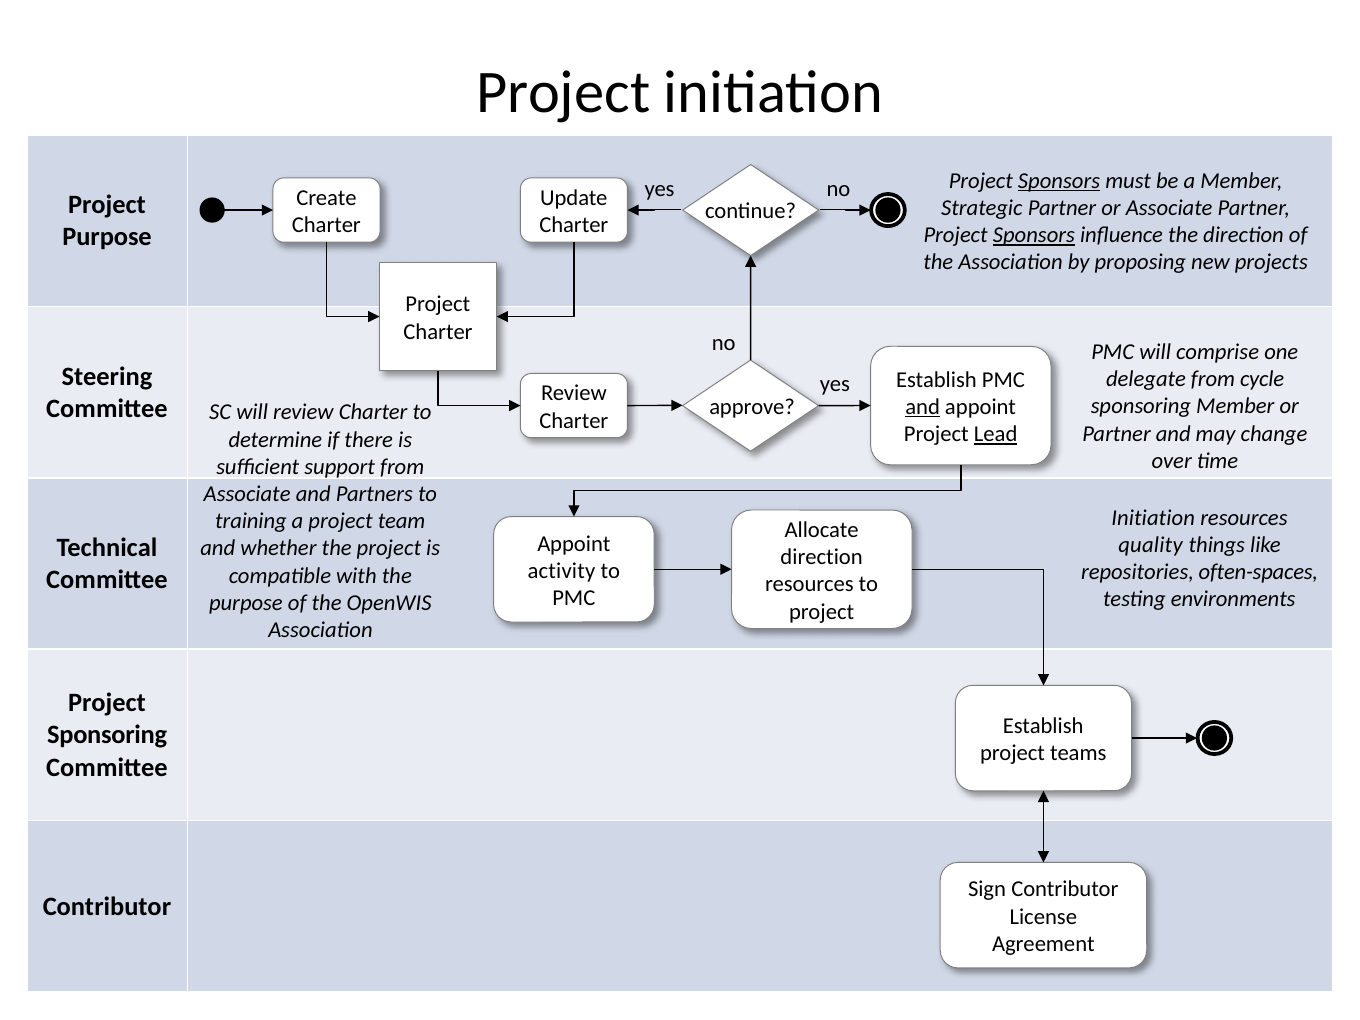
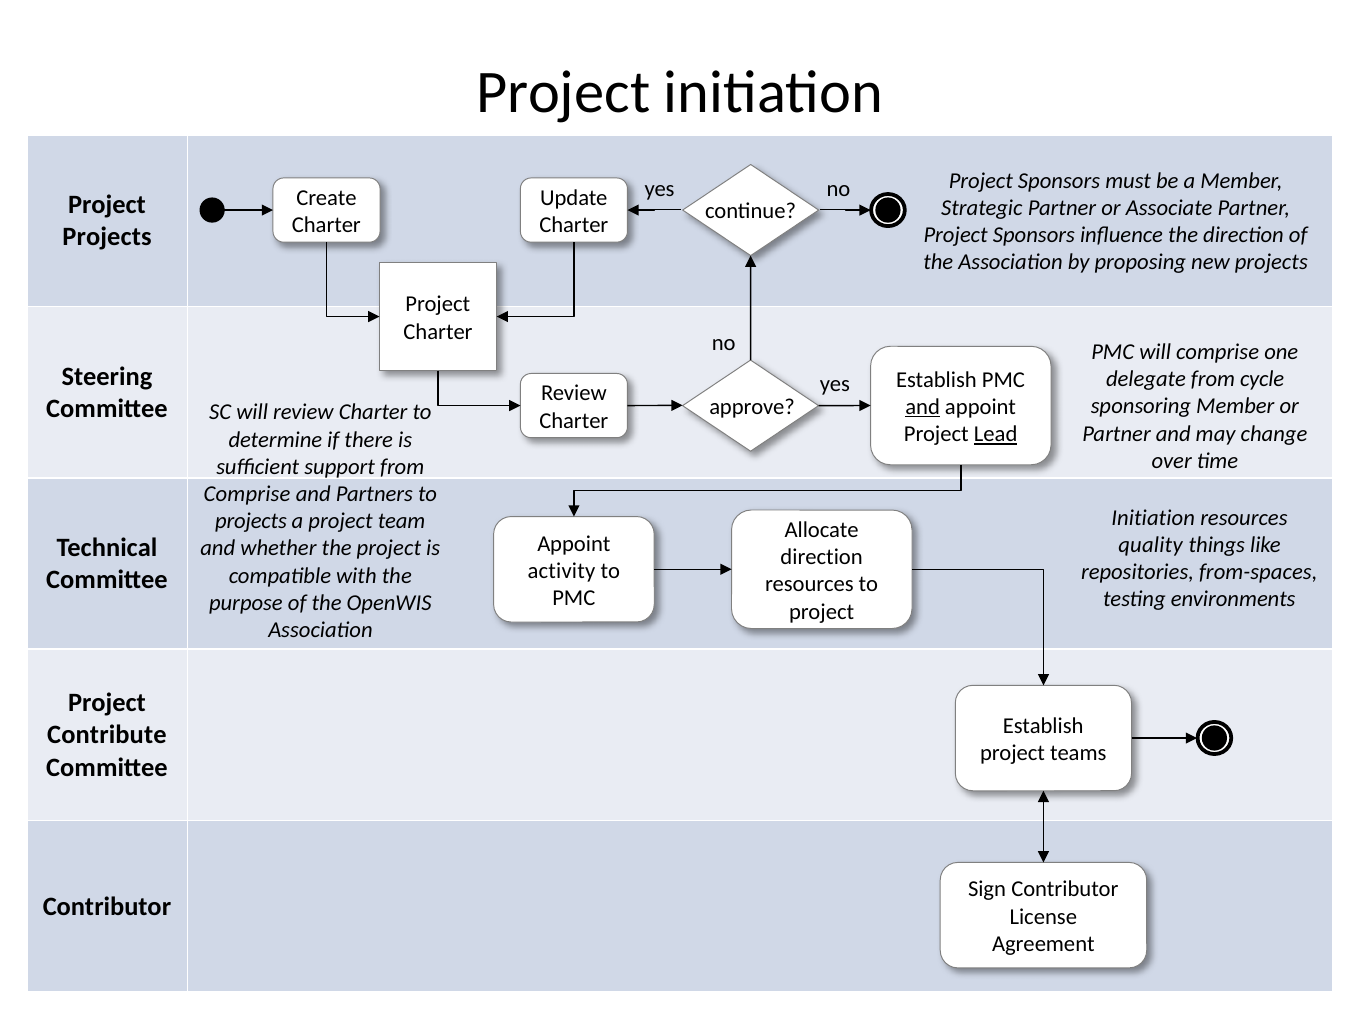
Sponsors at (1059, 181) underline: present -> none
Sponsors at (1034, 235) underline: present -> none
Purpose at (107, 237): Purpose -> Projects
Associate at (247, 494): Associate -> Comprise
training at (251, 521): training -> projects
often-spaces: often-spaces -> from-spaces
Sponsoring at (107, 735): Sponsoring -> Contribute
